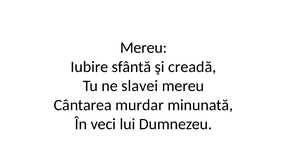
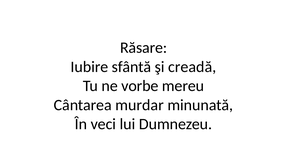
Mereu at (144, 48): Mereu -> Răsare
slavei: slavei -> vorbe
